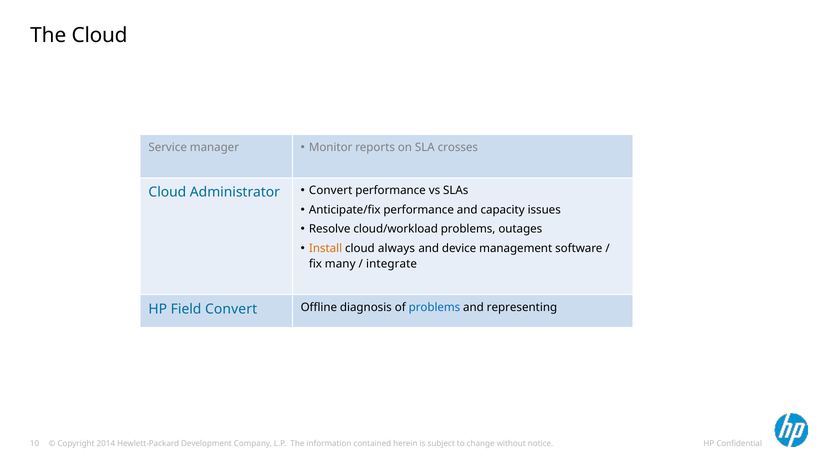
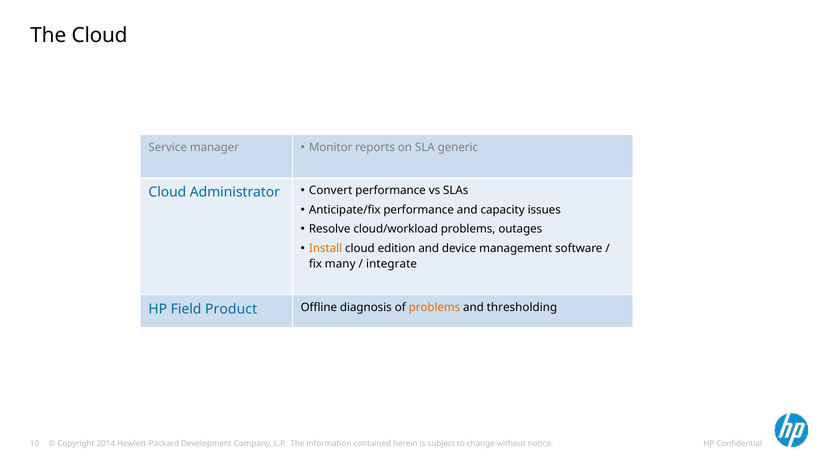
crosses: crosses -> generic
always: always -> edition
Field Convert: Convert -> Product
problems at (434, 307) colour: blue -> orange
representing: representing -> thresholding
